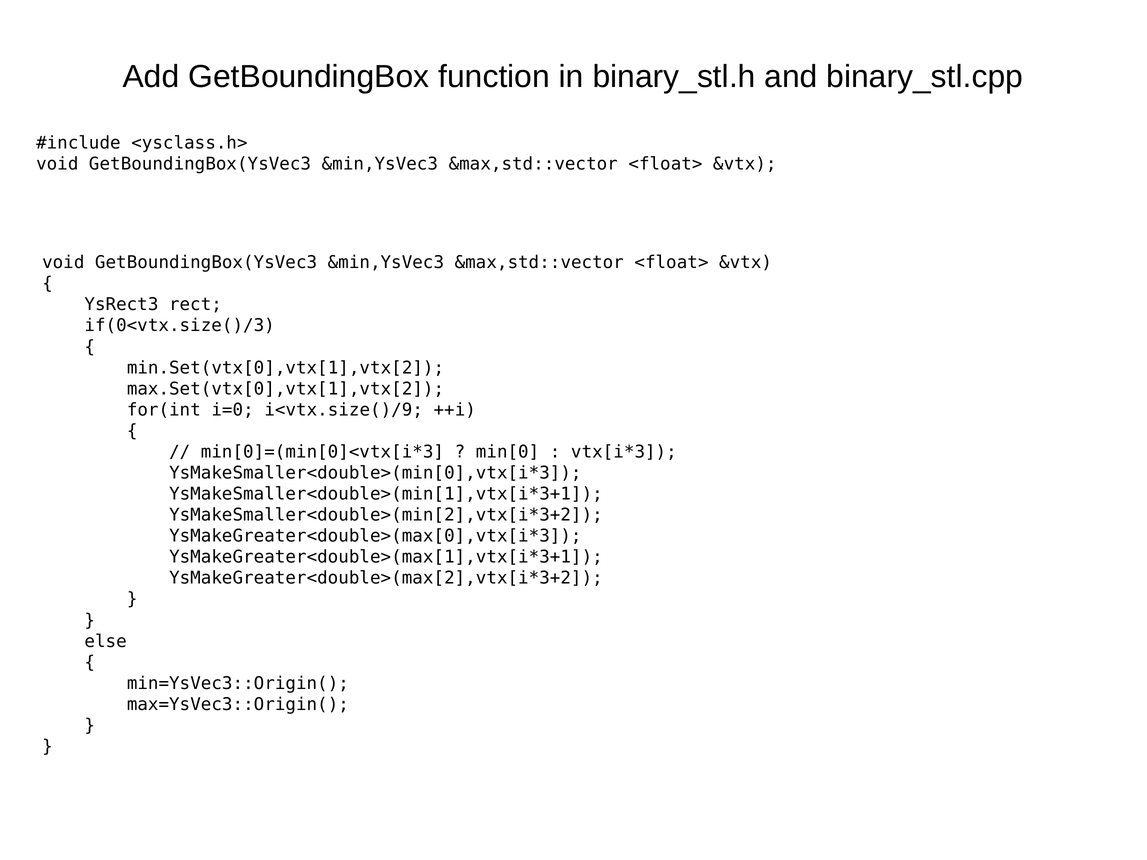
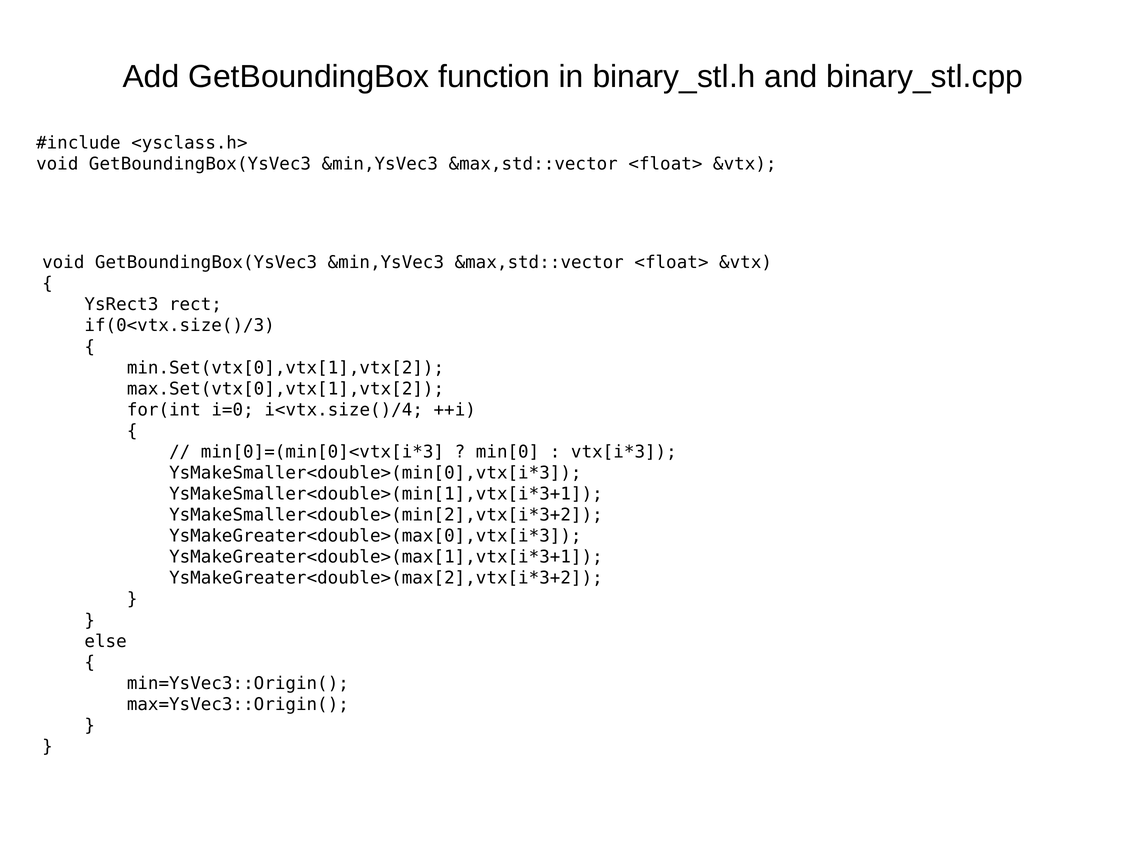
i<vtx.size()/9: i<vtx.size()/9 -> i<vtx.size()/4
